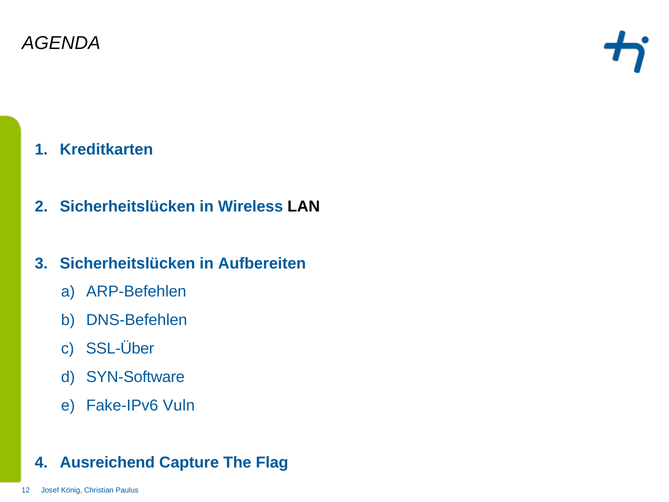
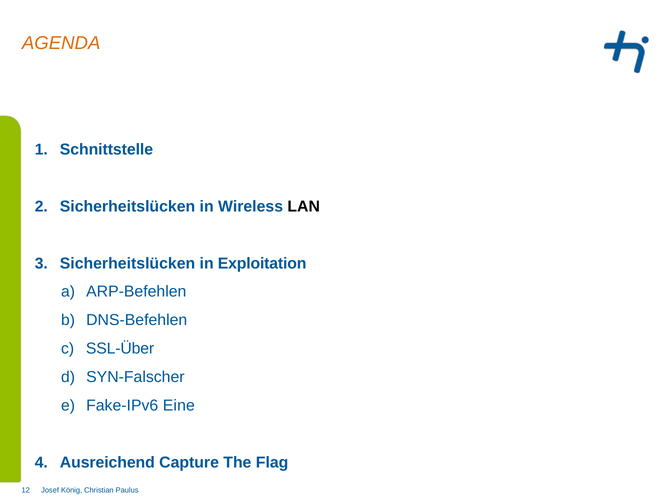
AGENDA colour: black -> orange
Kreditkarten: Kreditkarten -> Schnittstelle
Aufbereiten: Aufbereiten -> Exploitation
SYN-Software: SYN-Software -> SYN-Falscher
Vuln: Vuln -> Eine
